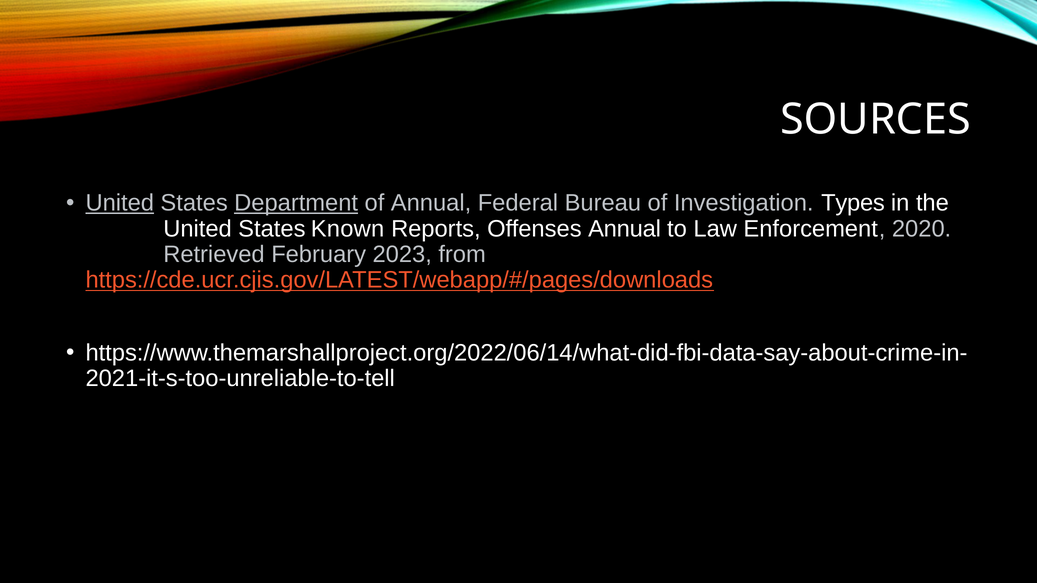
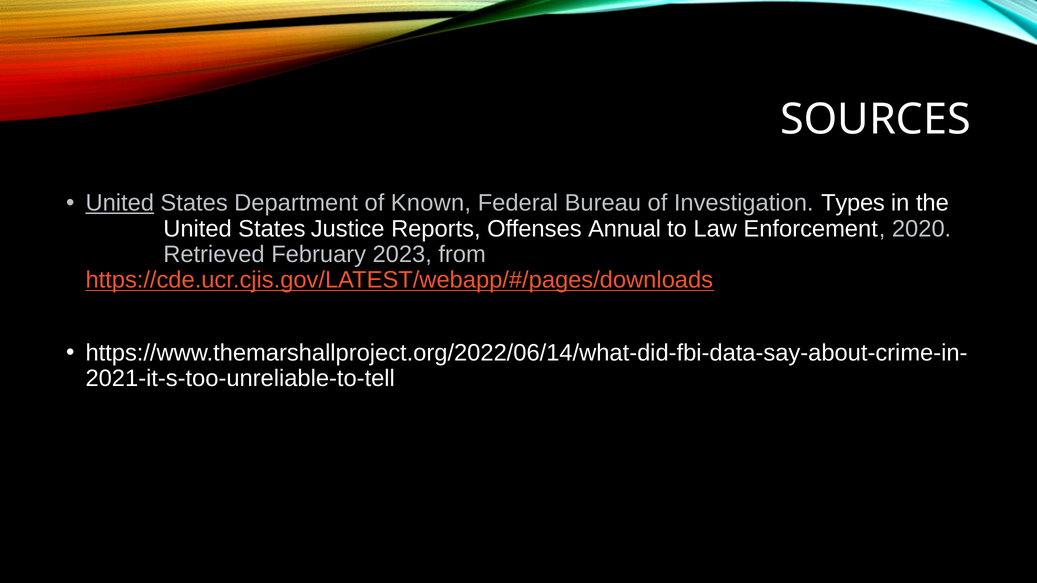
Department underline: present -> none
of Annual: Annual -> Known
Known: Known -> Justice
